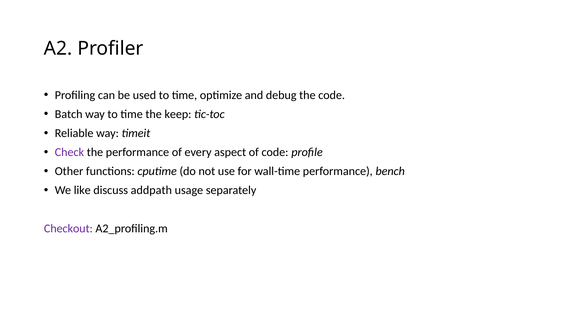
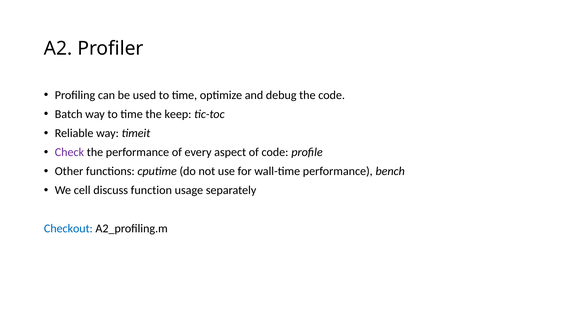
like: like -> cell
addpath: addpath -> function
Checkout colour: purple -> blue
